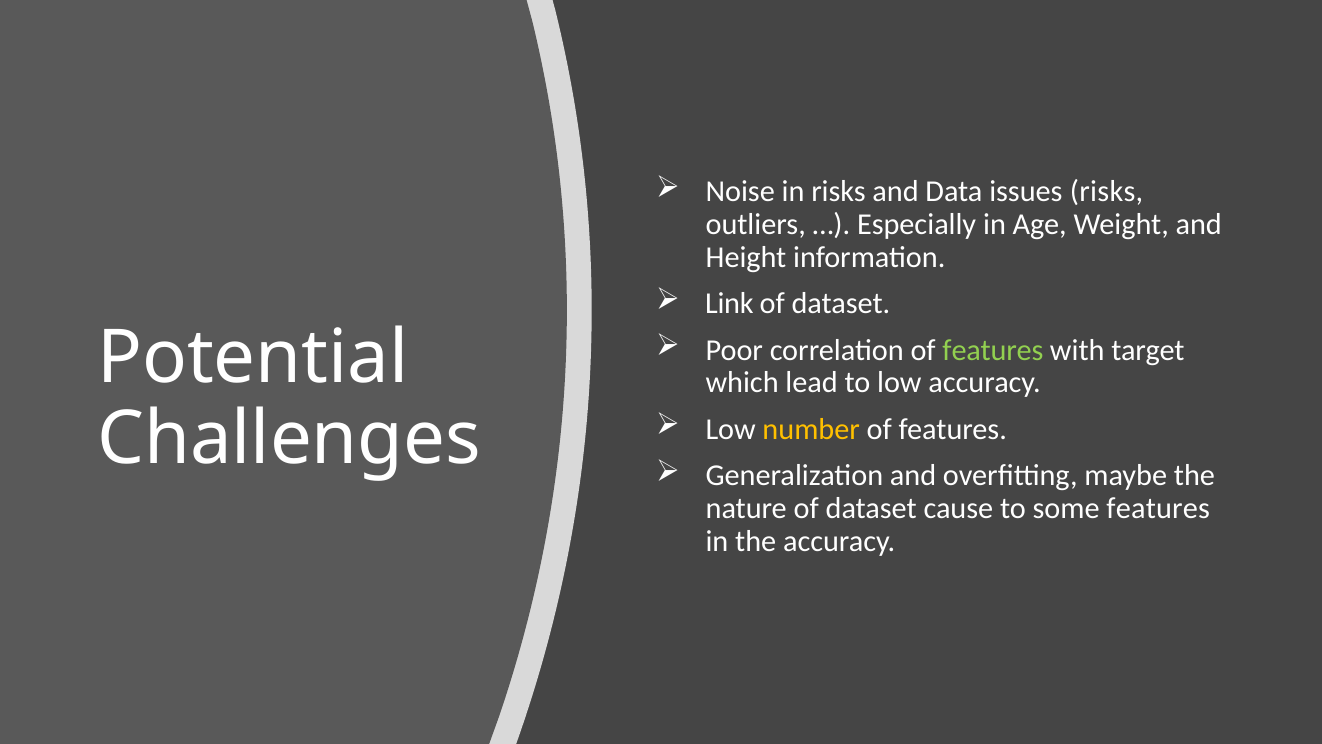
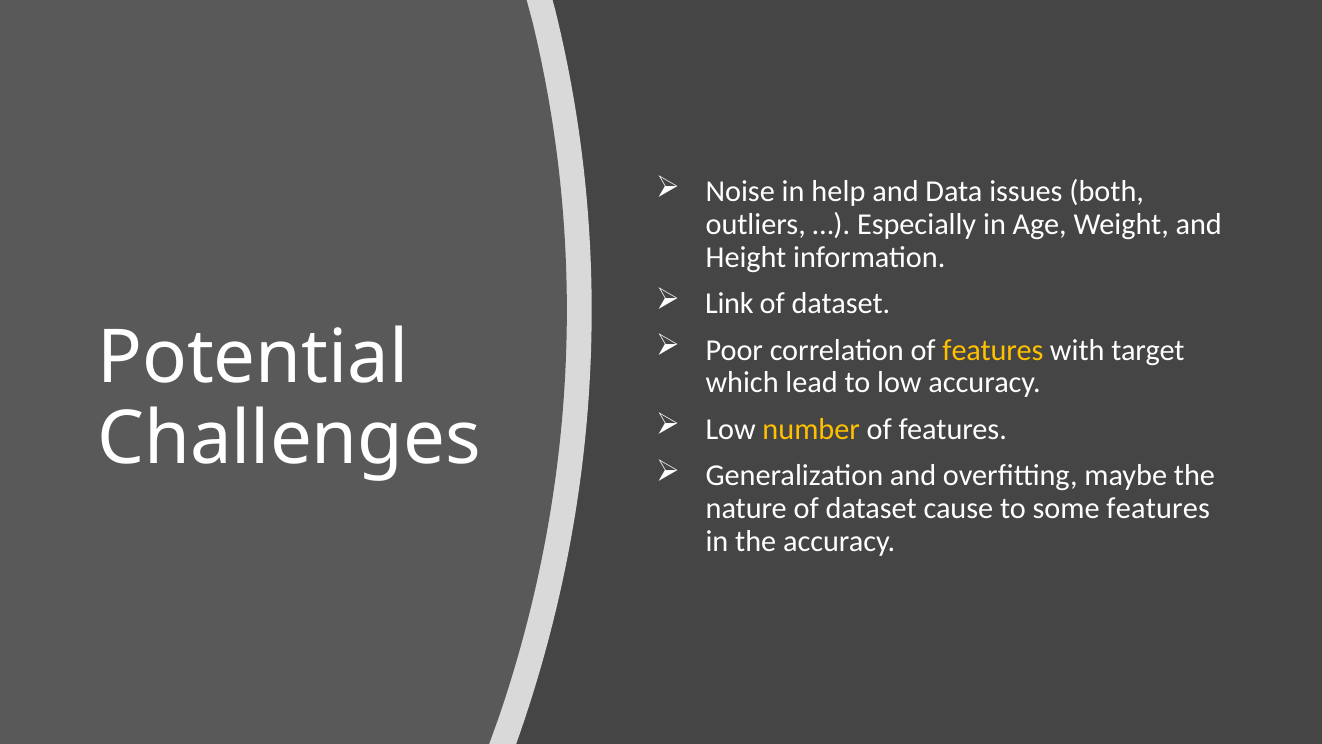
in risks: risks -> help
issues risks: risks -> both
features at (993, 350) colour: light green -> yellow
